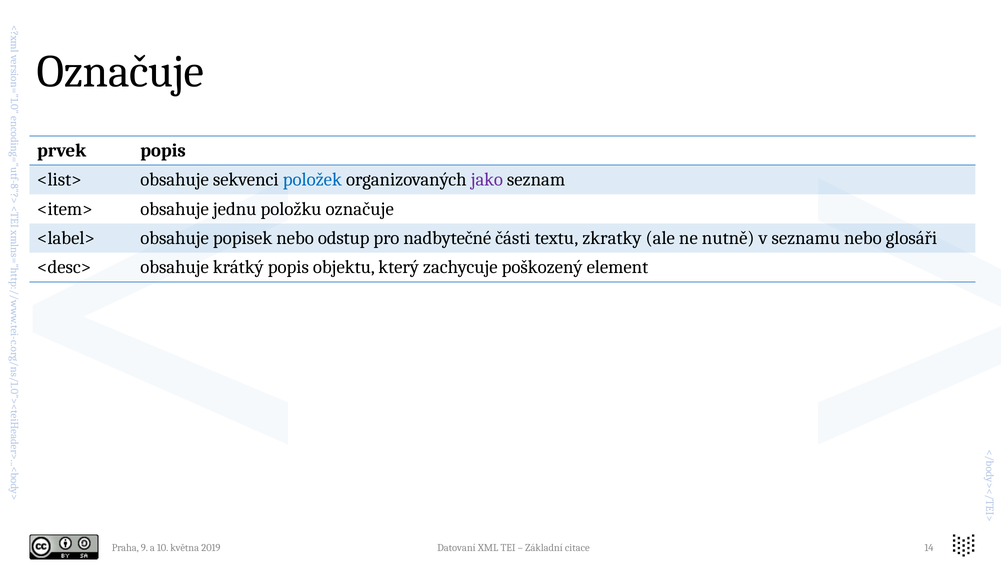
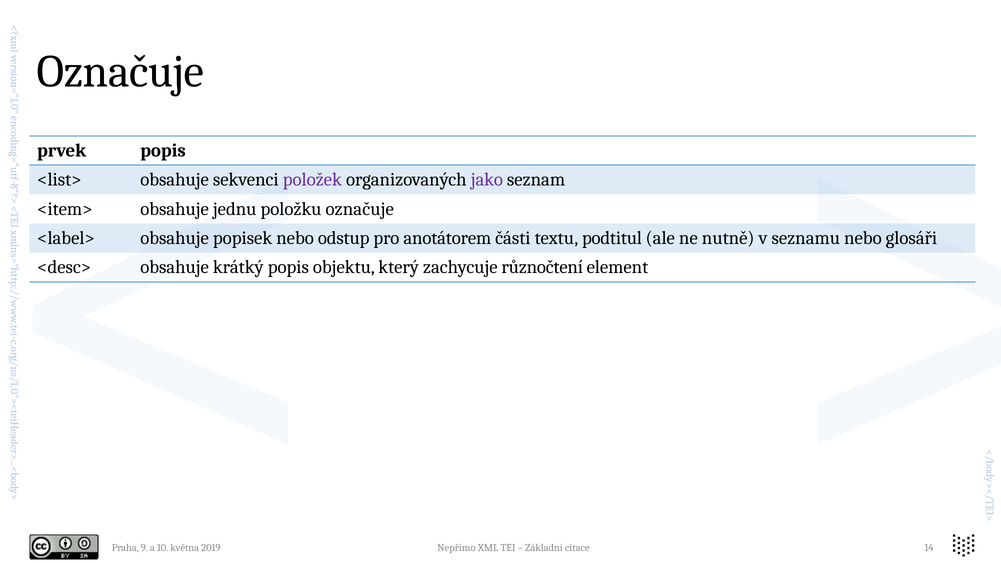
položek colour: blue -> purple
nadbytečné: nadbytečné -> anotátorem
zkratky: zkratky -> podtitul
poškozený: poškozený -> různočtení
Datovaní: Datovaní -> Nepřímo
